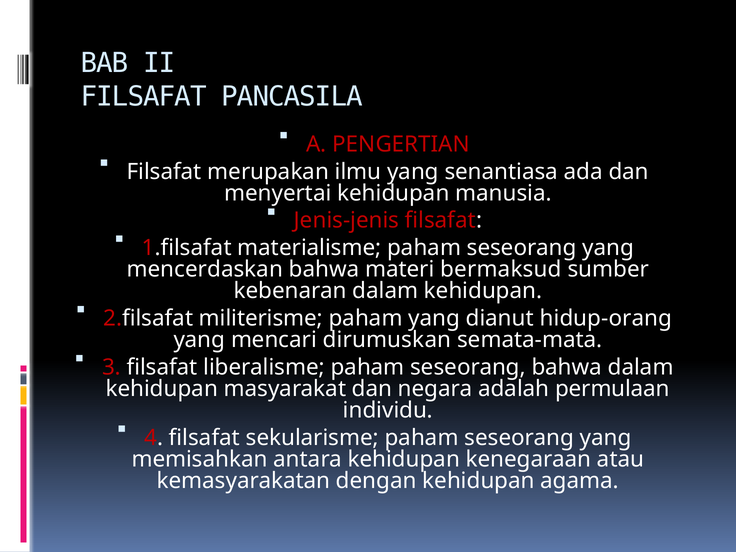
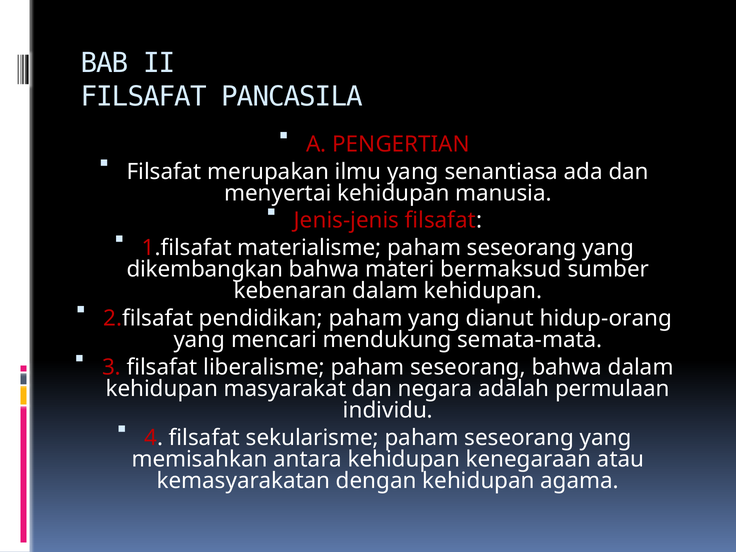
mencerdaskan: mencerdaskan -> dikembangkan
militerisme: militerisme -> pendidikan
dirumuskan: dirumuskan -> mendukung
